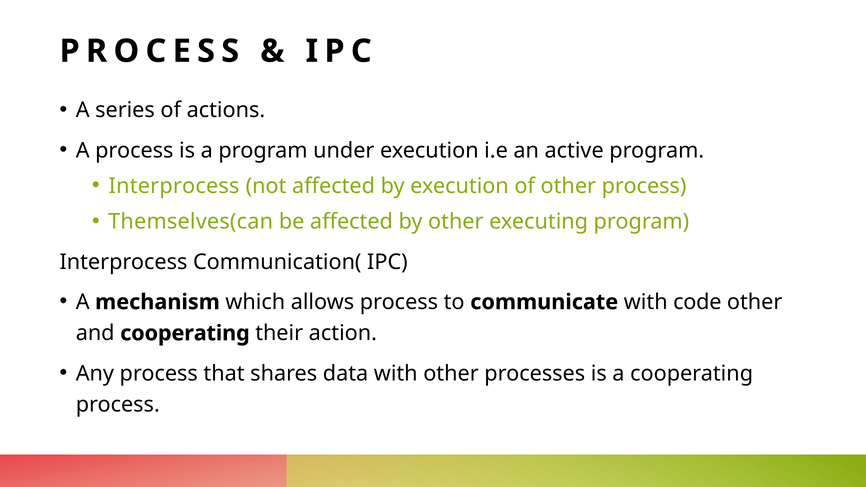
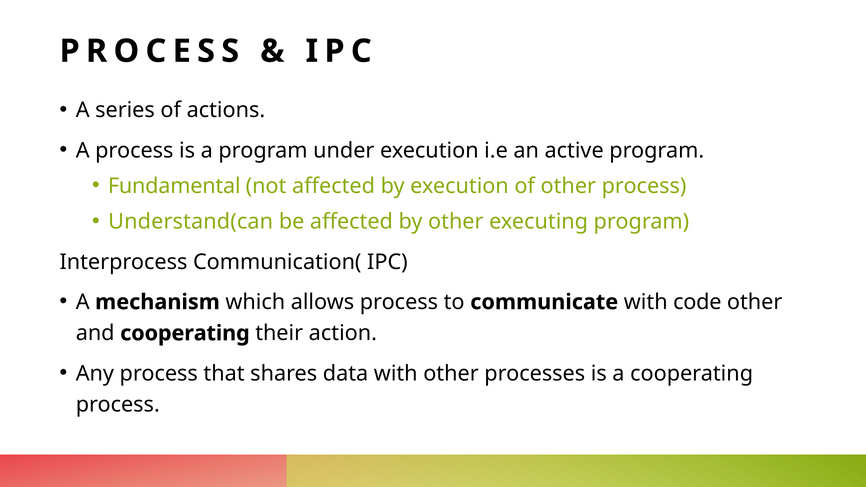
Interprocess at (174, 186): Interprocess -> Fundamental
Themselves(can: Themselves(can -> Understand(can
